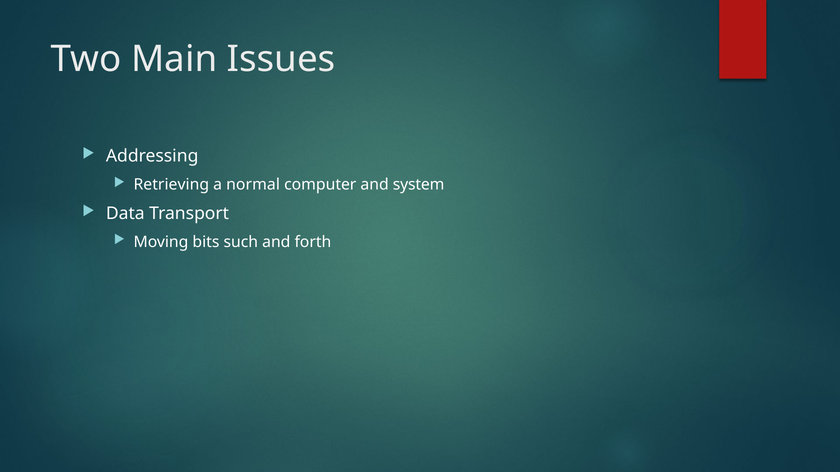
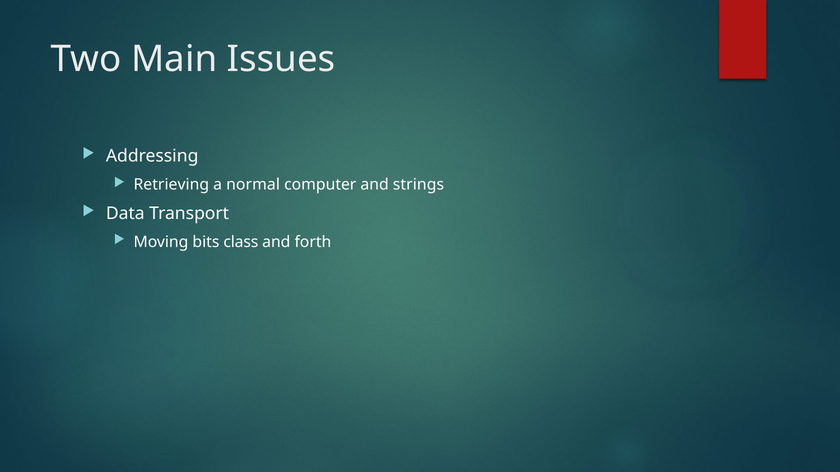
system: system -> strings
such: such -> class
